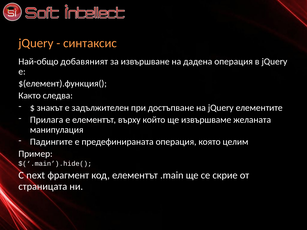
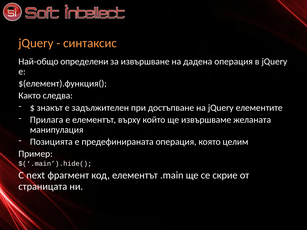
добавяният: добавяният -> определени
Падингите: Падингите -> Позицията
